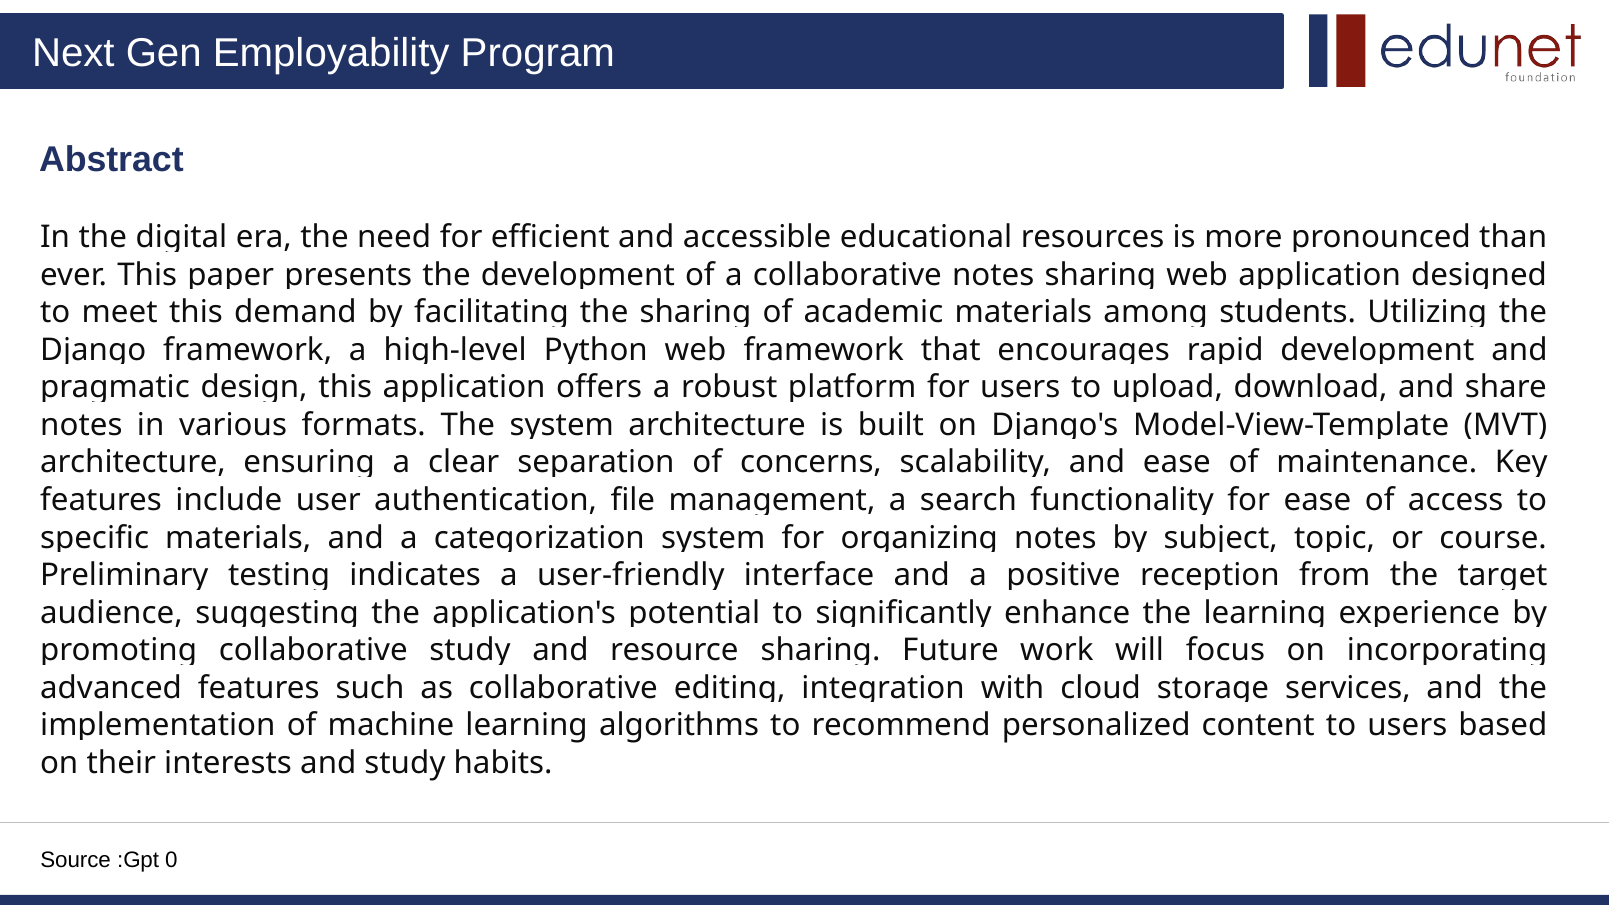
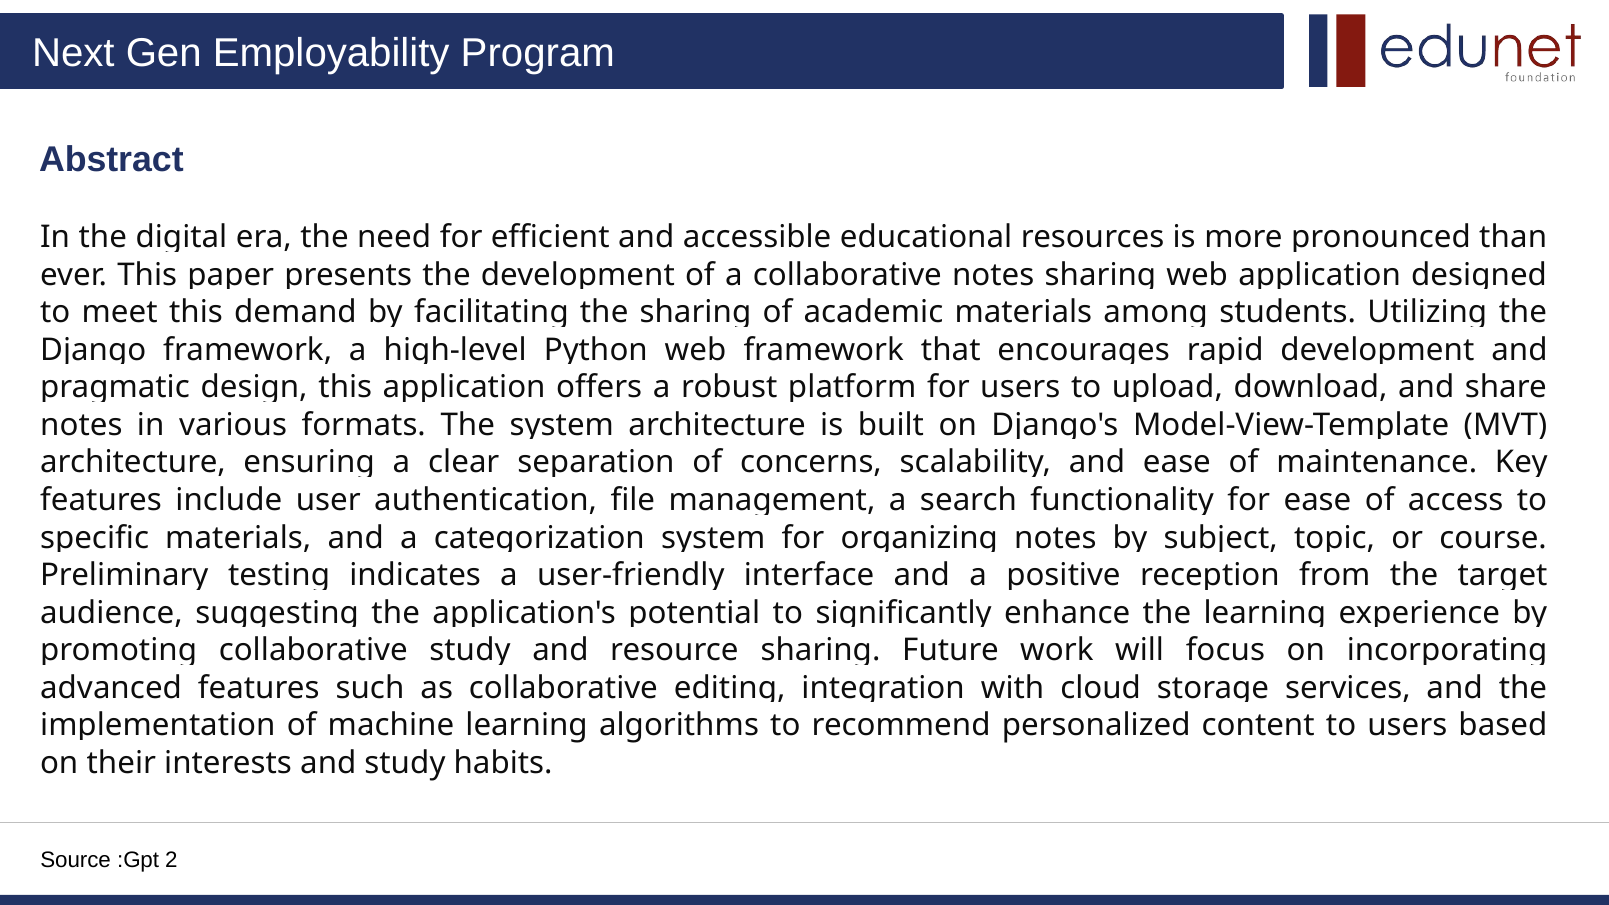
0: 0 -> 2
